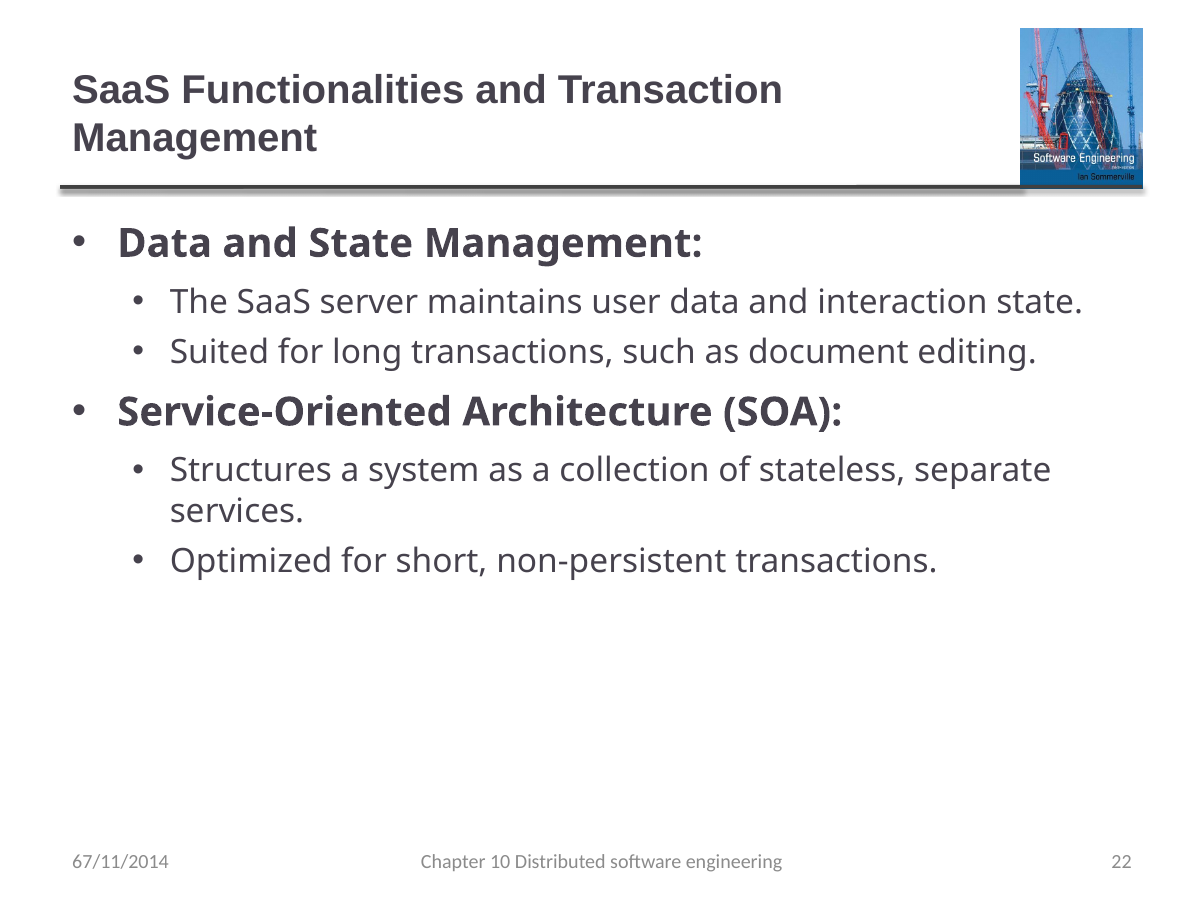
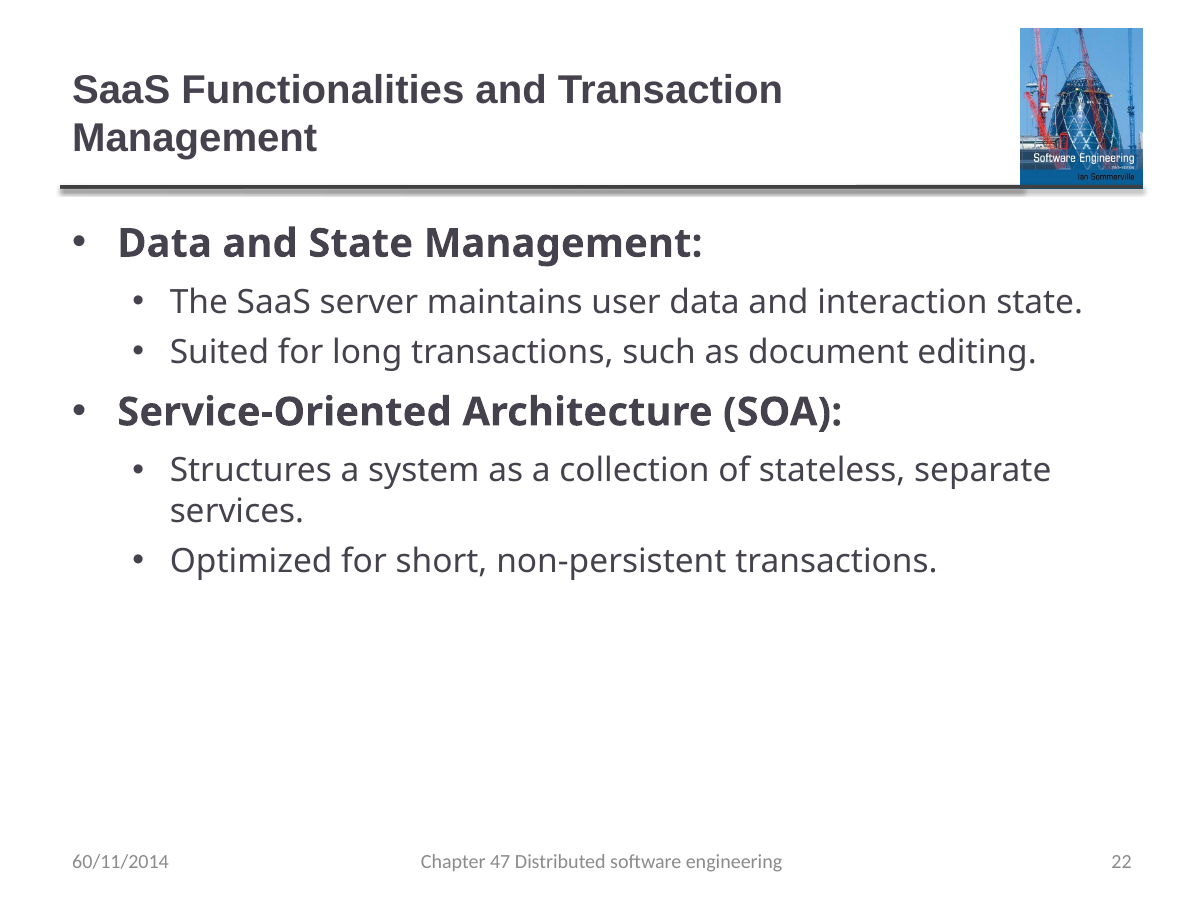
10: 10 -> 47
67/11/2014: 67/11/2014 -> 60/11/2014
